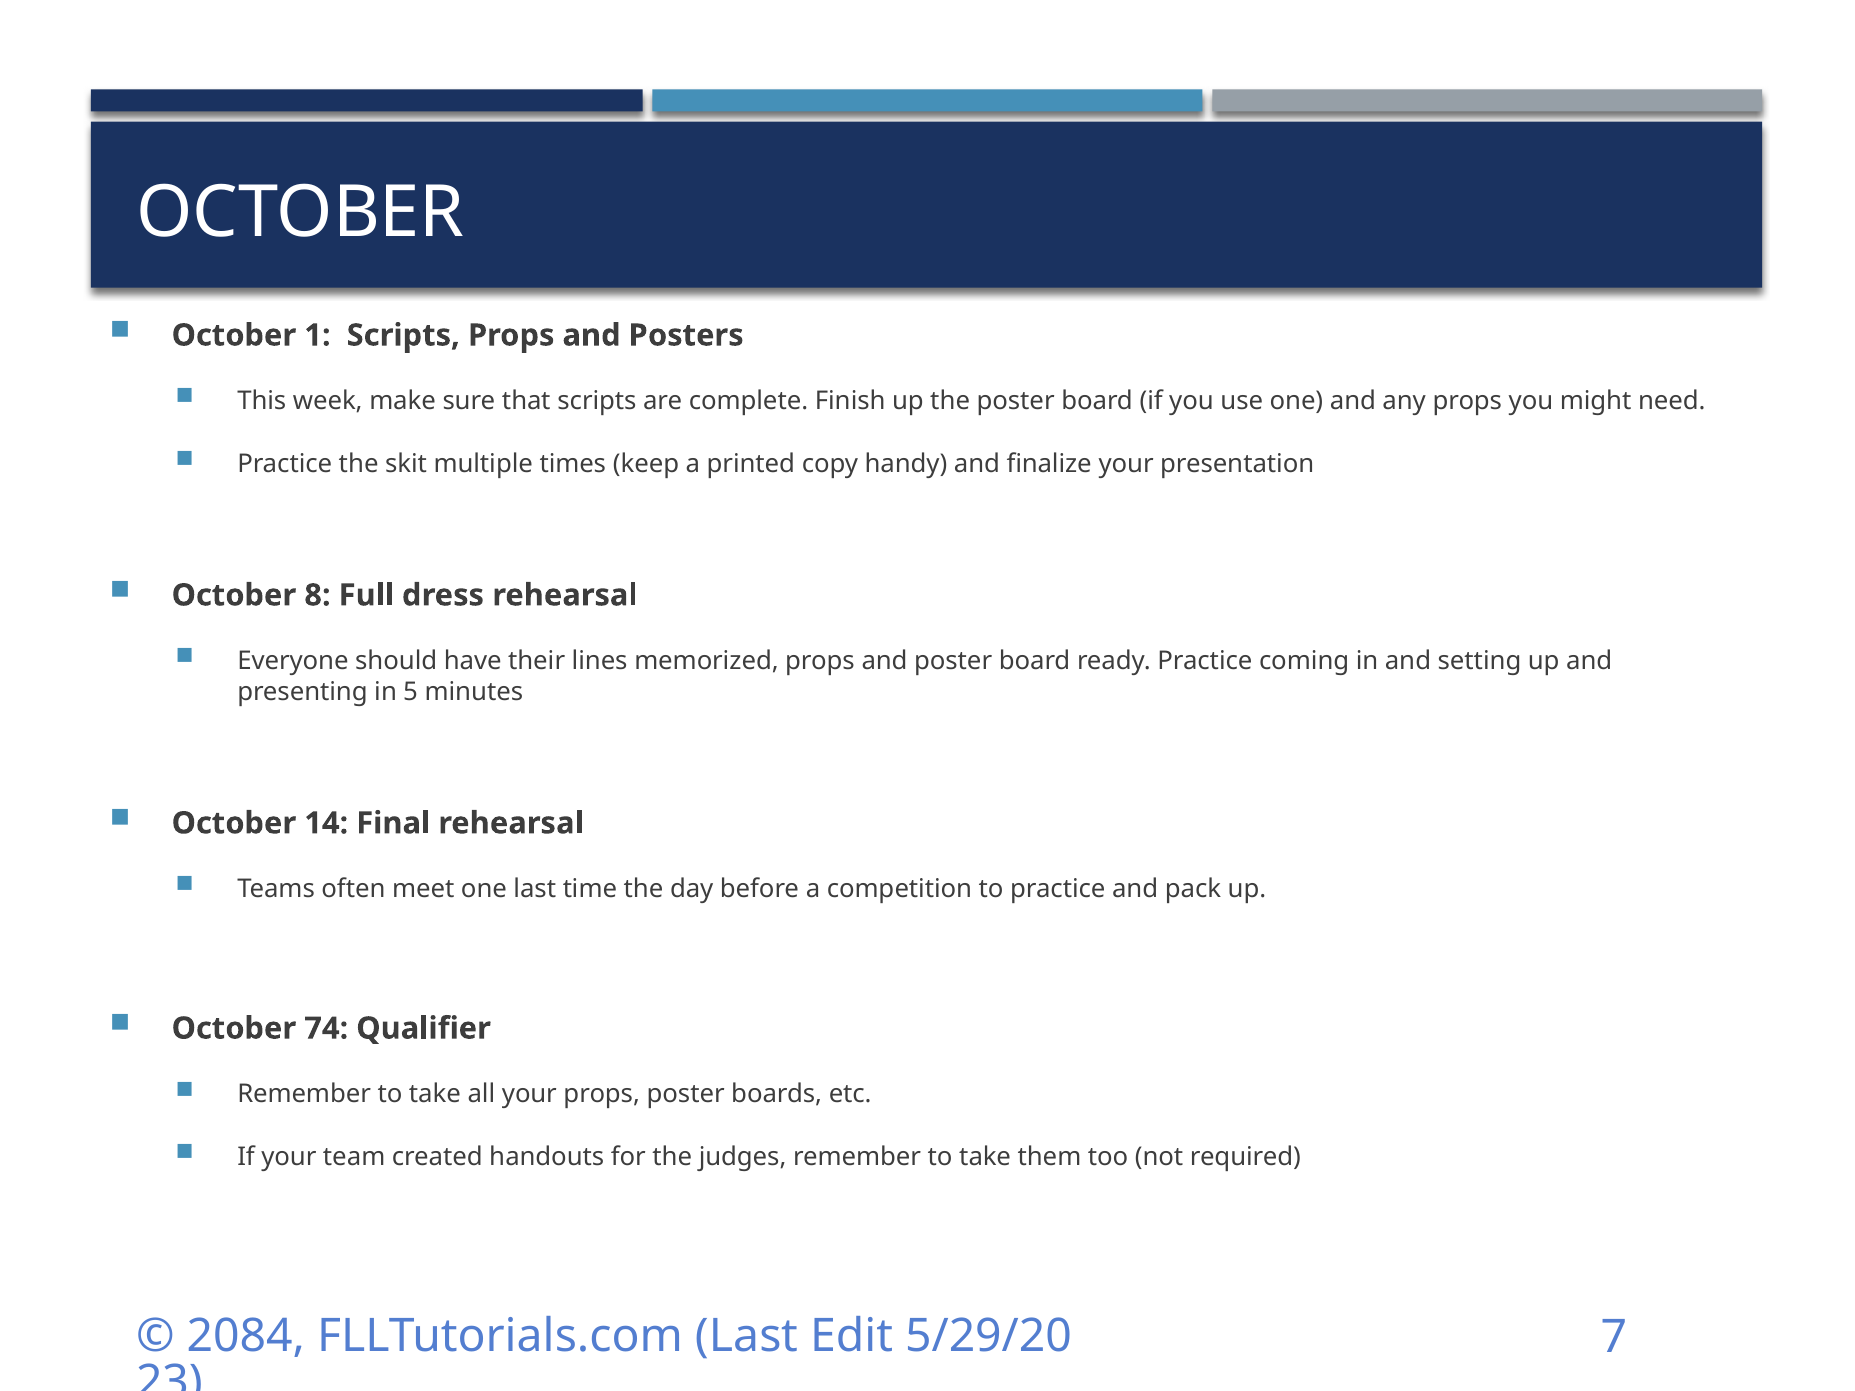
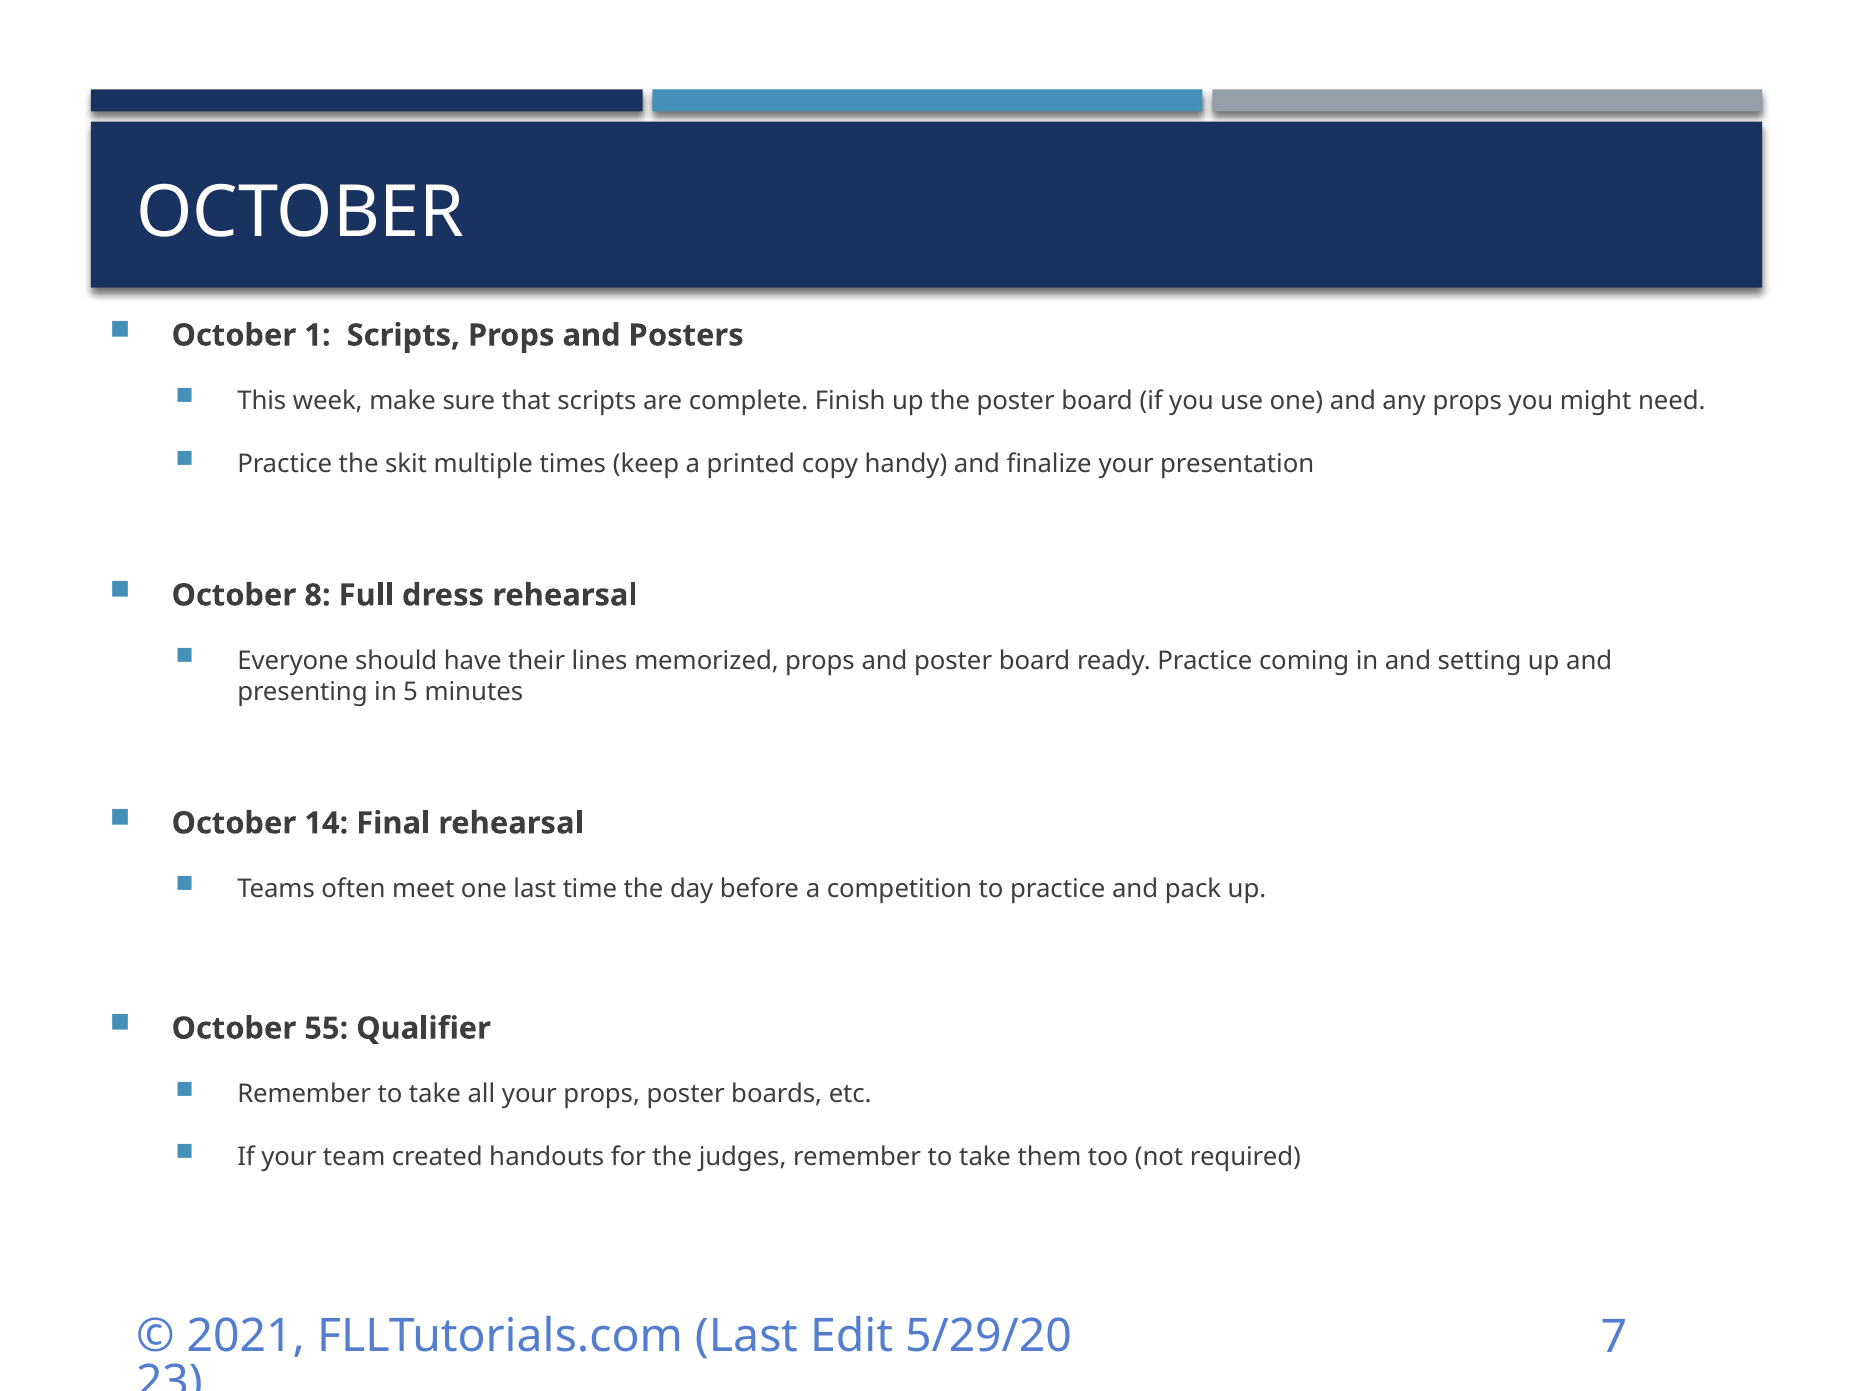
74: 74 -> 55
2084: 2084 -> 2021
